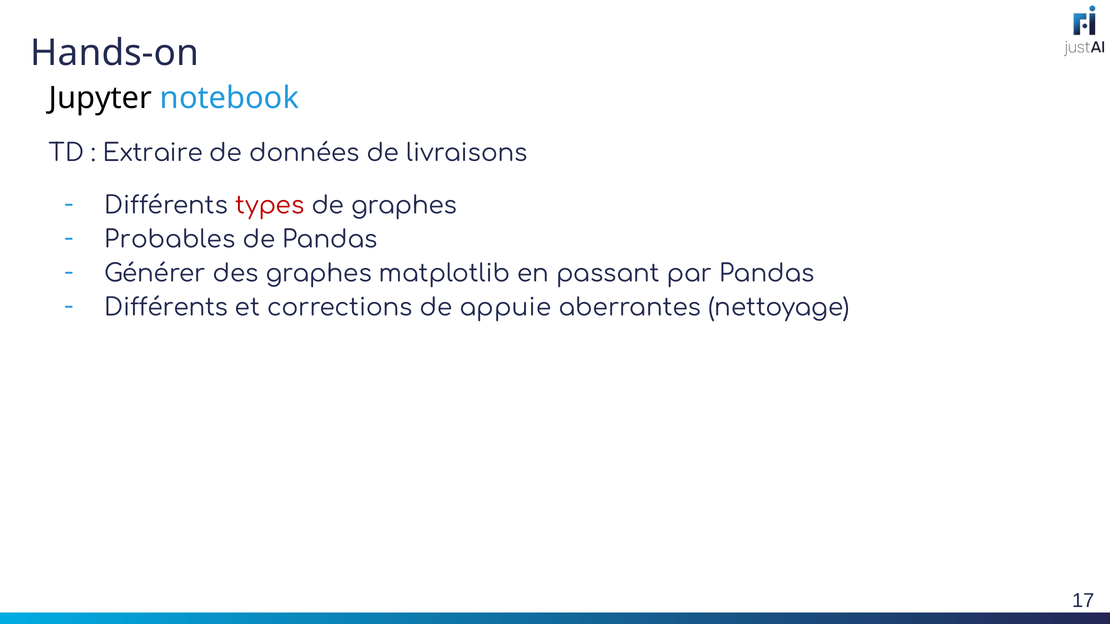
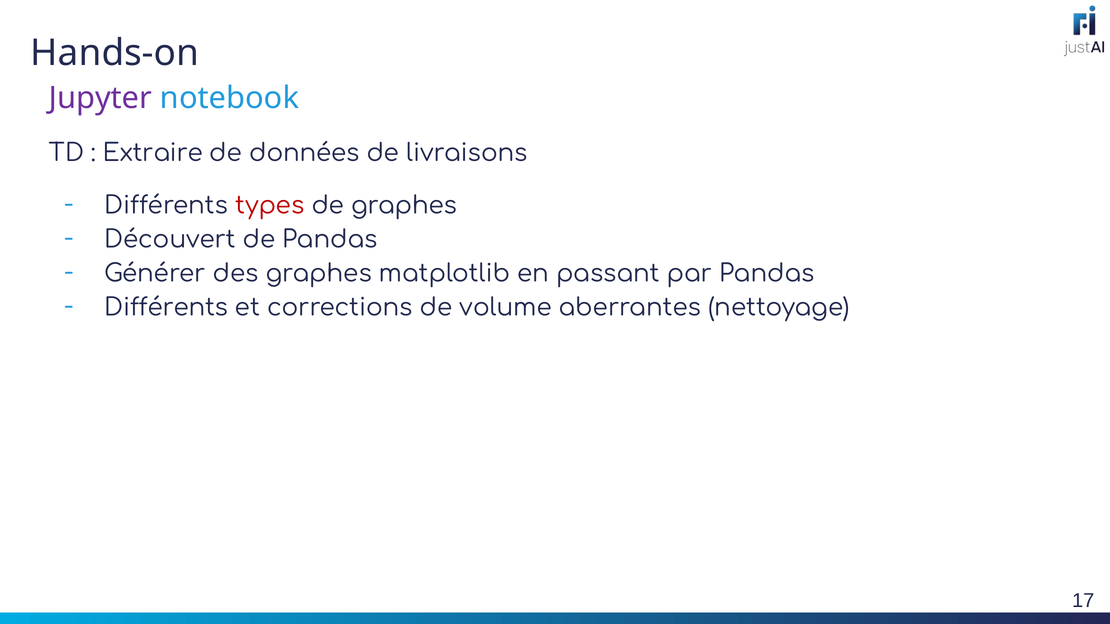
Jupyter colour: black -> purple
Probables: Probables -> Découvert
appuie: appuie -> volume
